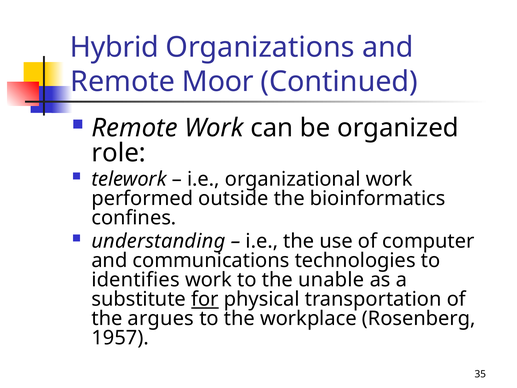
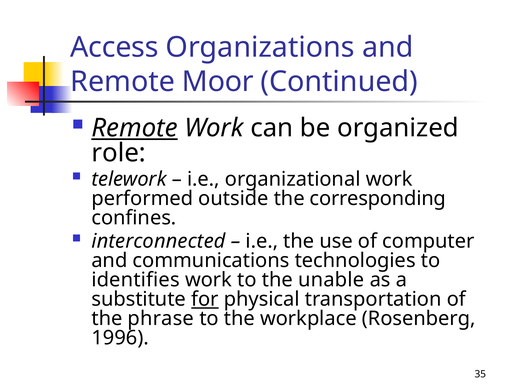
Hybrid: Hybrid -> Access
Remote at (135, 128) underline: none -> present
bioinformatics: bioinformatics -> corresponding
understanding: understanding -> interconnected
argues: argues -> phrase
1957: 1957 -> 1996
